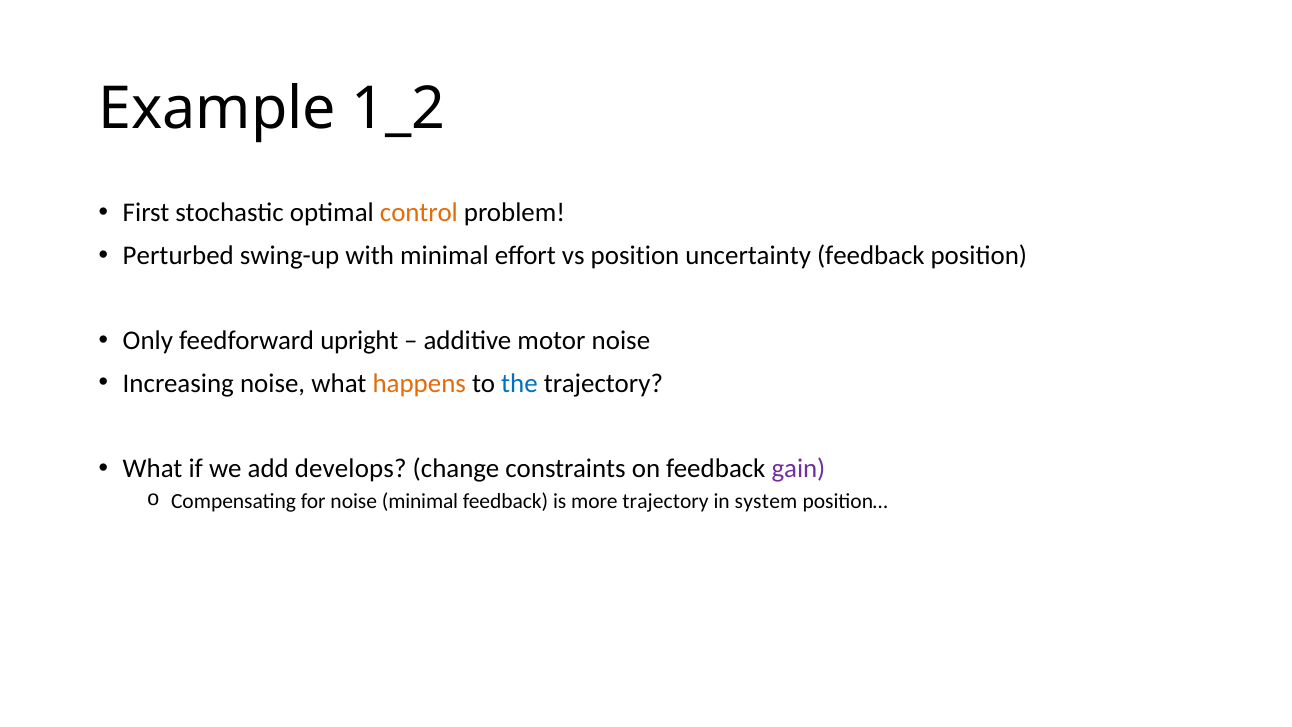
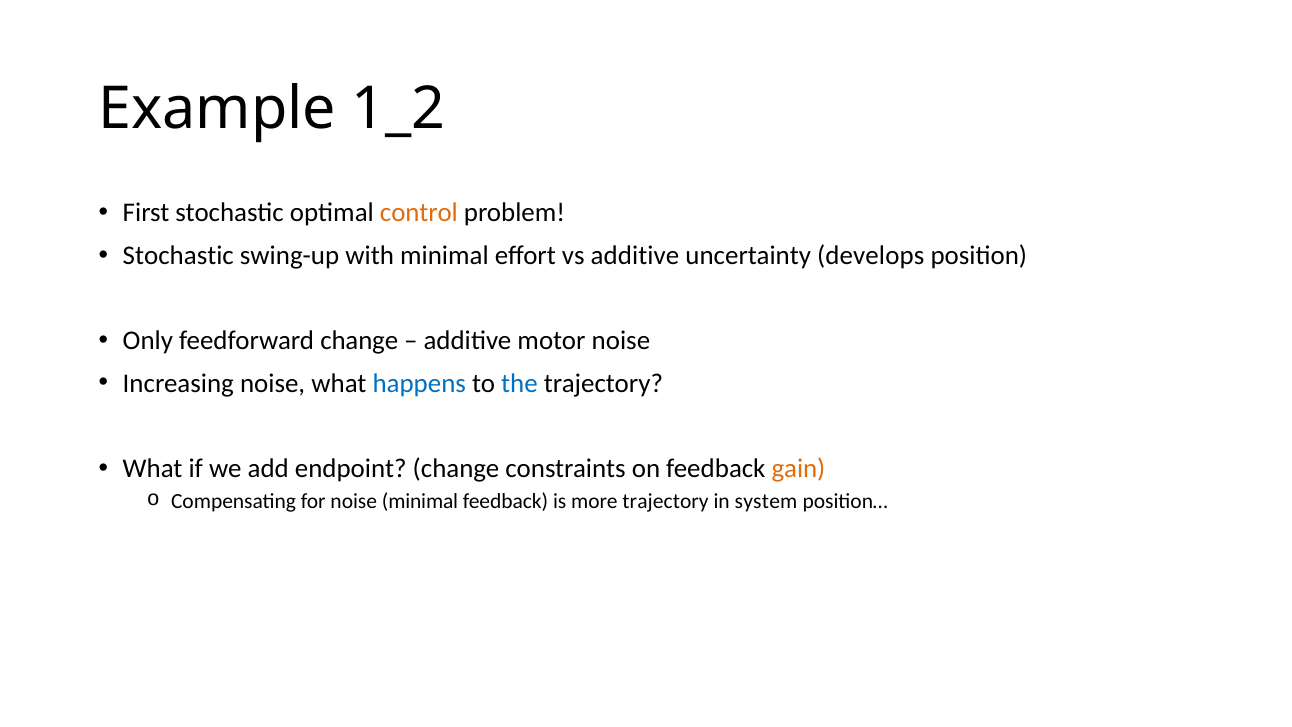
Perturbed at (178, 255): Perturbed -> Stochastic
vs position: position -> additive
uncertainty feedback: feedback -> develops
feedforward upright: upright -> change
happens colour: orange -> blue
develops: develops -> endpoint
gain colour: purple -> orange
